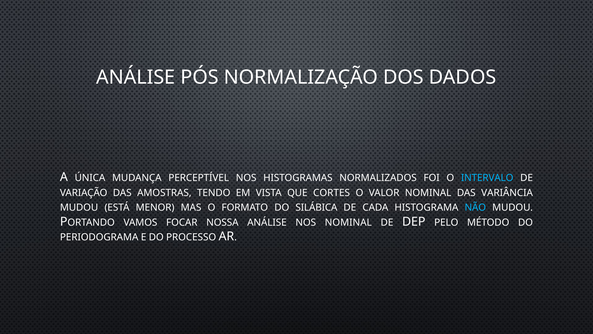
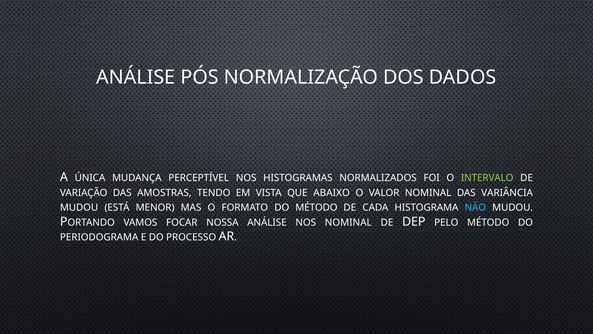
INTERVALO colour: light blue -> light green
CORTES: CORTES -> ABAIXO
DO SILÁBICA: SILÁBICA -> MÉTODO
